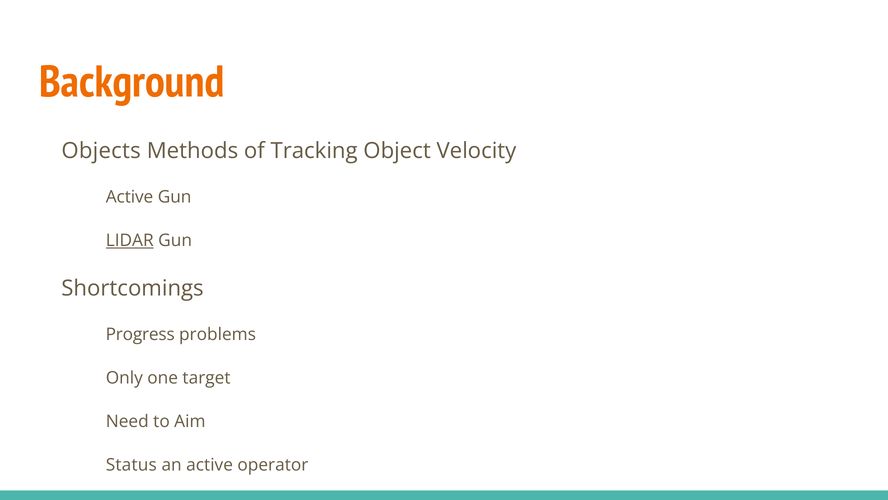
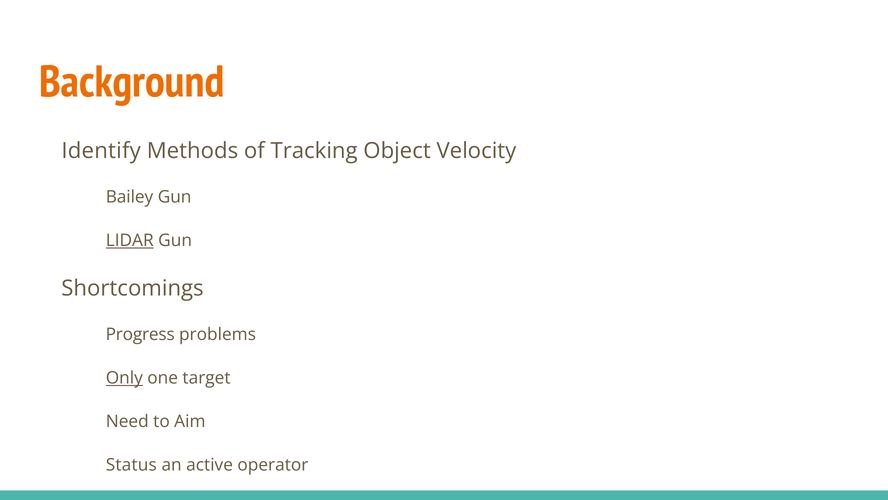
Objects: Objects -> Identify
Active at (130, 197): Active -> Bailey
Only underline: none -> present
